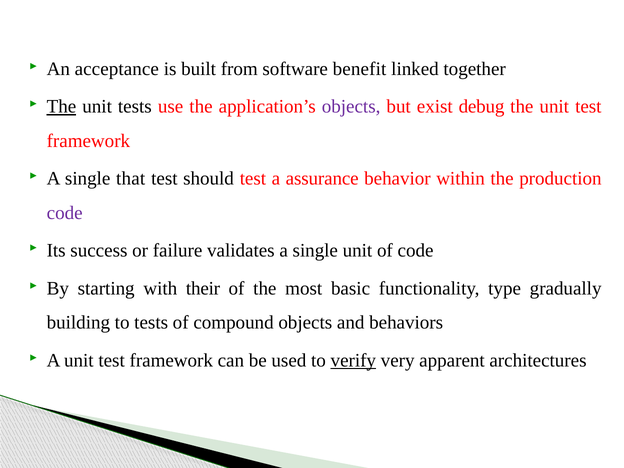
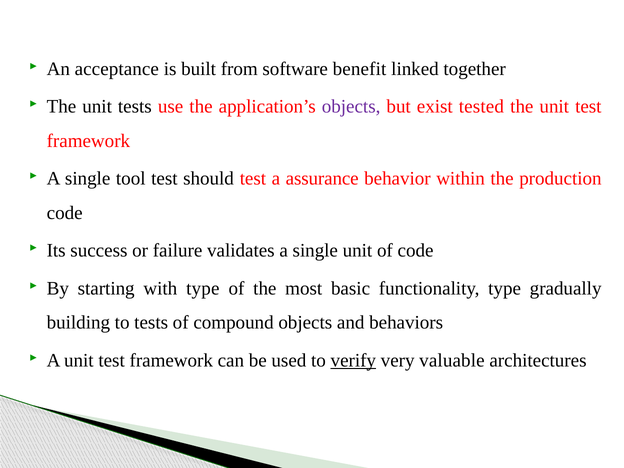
The at (61, 107) underline: present -> none
debug: debug -> tested
that: that -> tool
code at (65, 213) colour: purple -> black
with their: their -> type
apparent: apparent -> valuable
